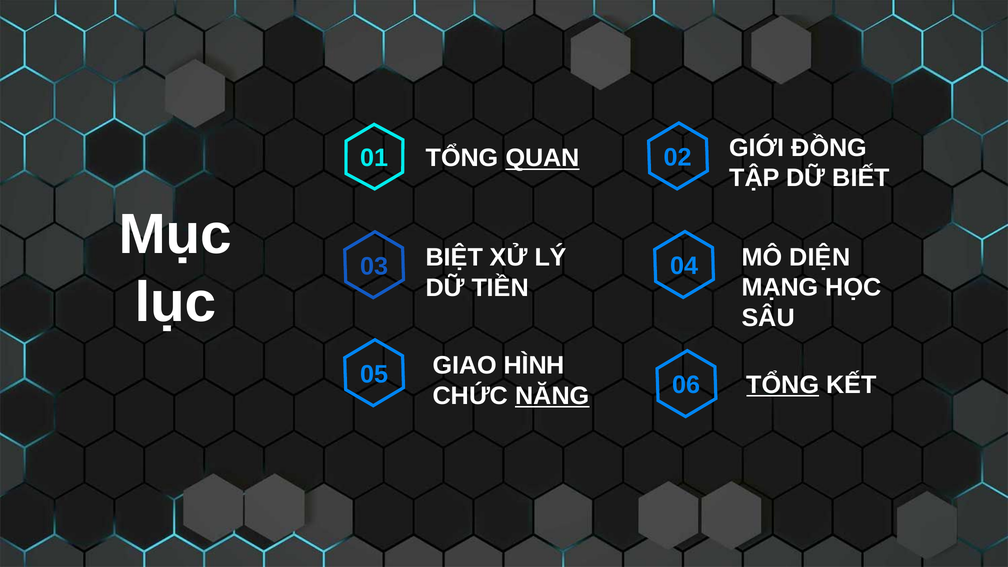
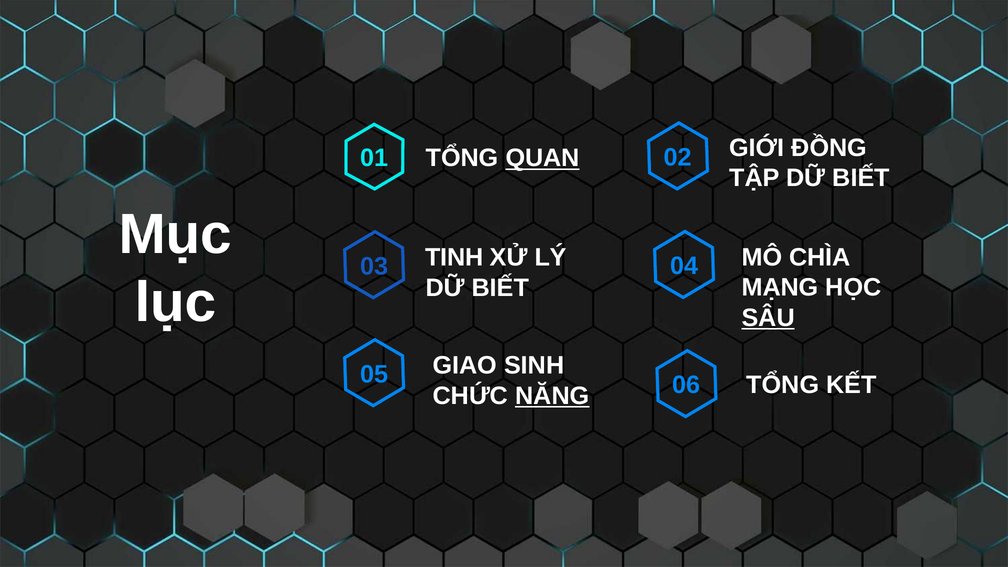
BIỆT: BIỆT -> TINH
DIỆN: DIỆN -> CHÌA
TIỀN at (500, 288): TIỀN -> BIẾT
SÂU underline: none -> present
HÌNH: HÌNH -> SINH
TỔNG at (783, 385) underline: present -> none
